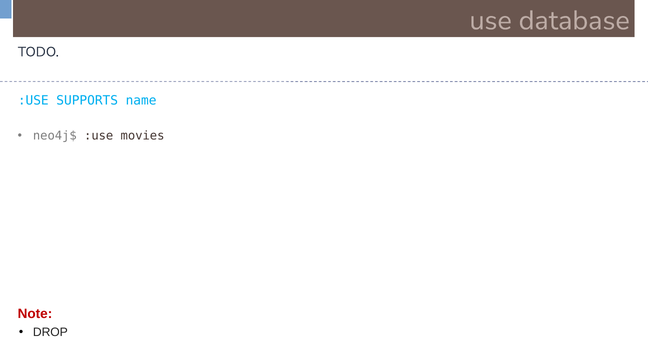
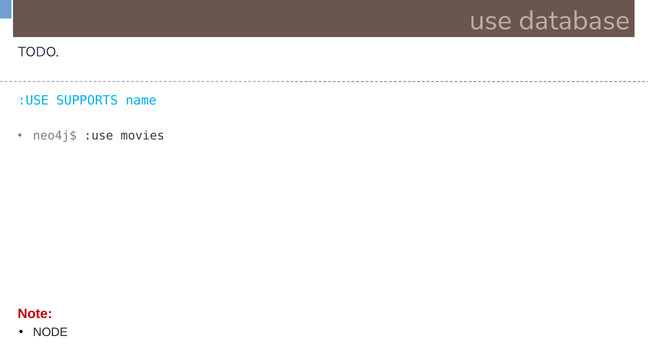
DROP: DROP -> NODE
